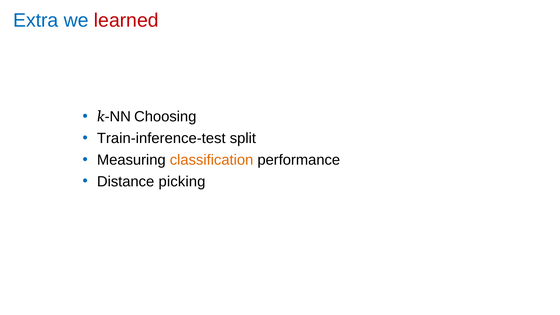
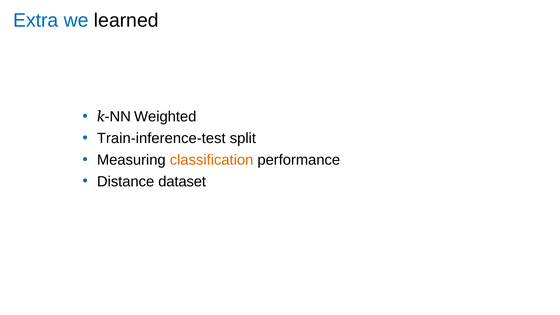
learned colour: red -> black
Choosing: Choosing -> Weighted
picking: picking -> dataset
